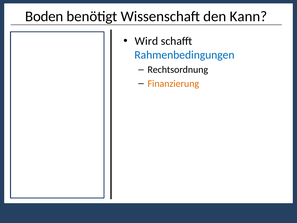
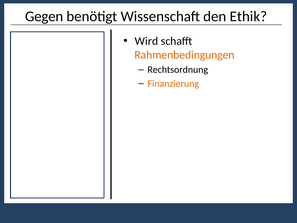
Boden: Boden -> Gegen
Kann: Kann -> Ethik
Rahmenbedingungen colour: blue -> orange
